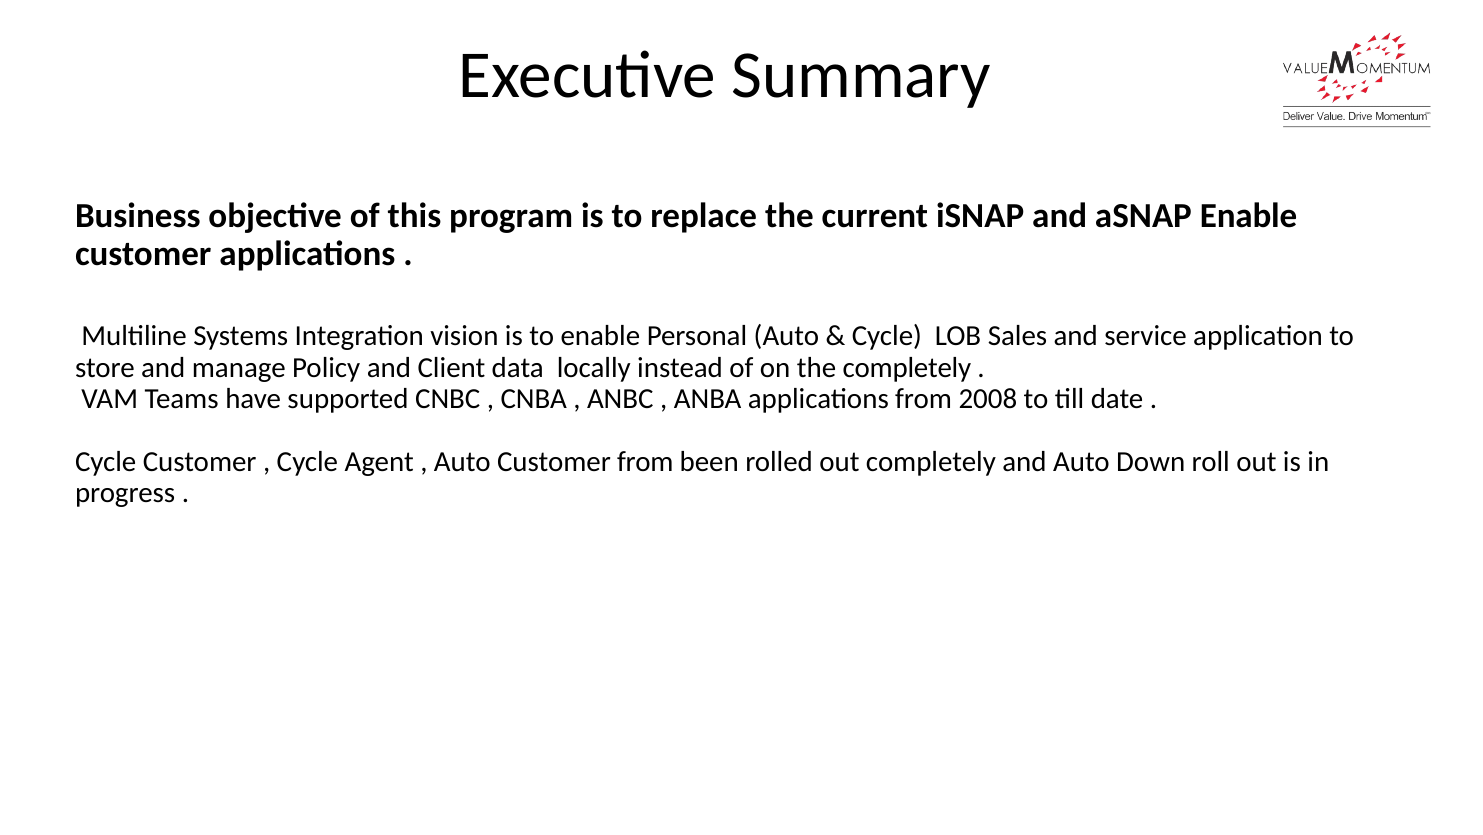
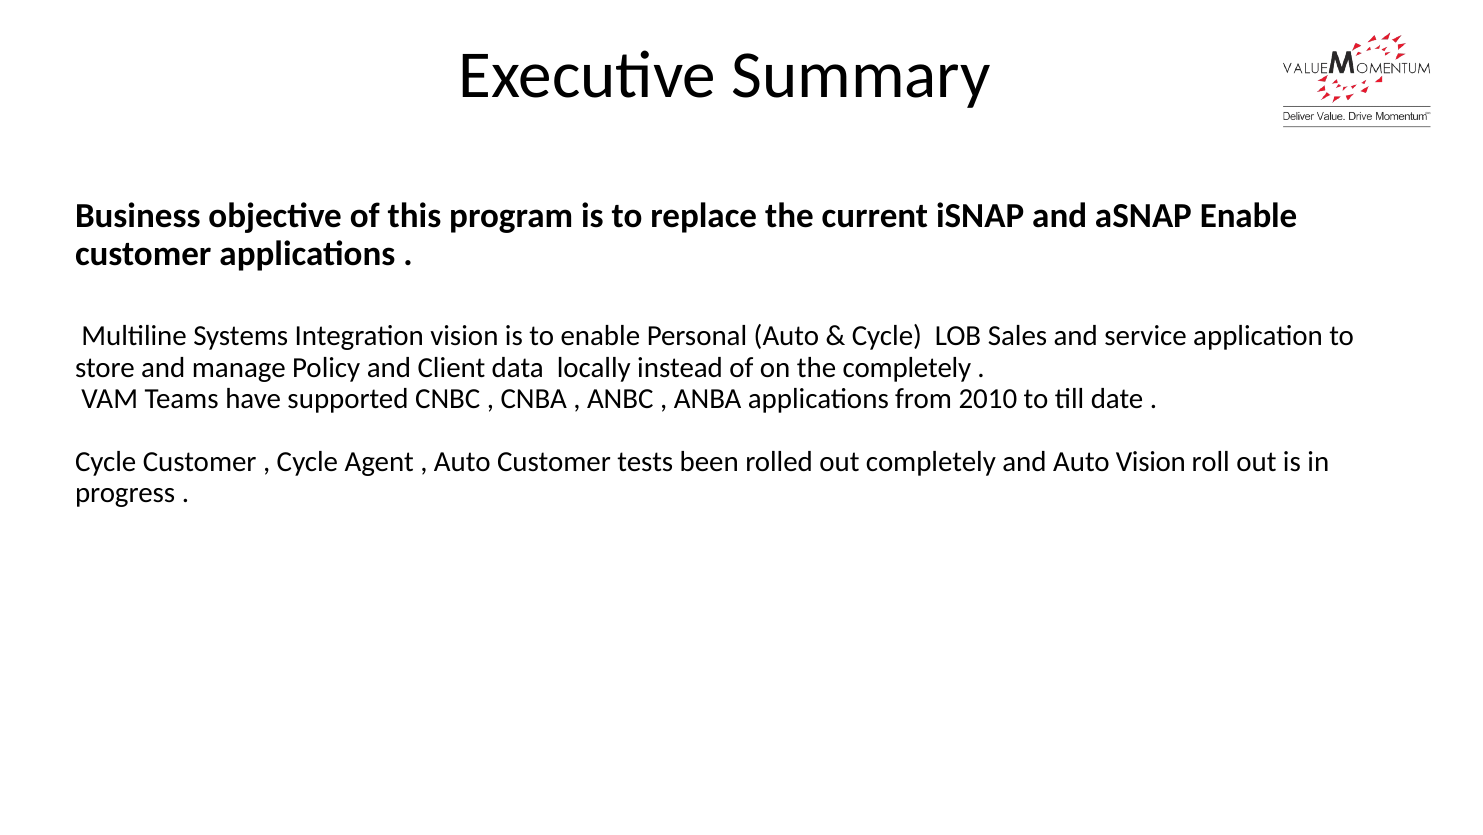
2008: 2008 -> 2010
Customer from: from -> tests
Auto Down: Down -> Vision
